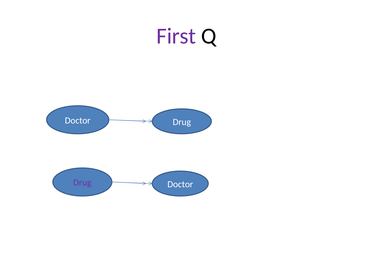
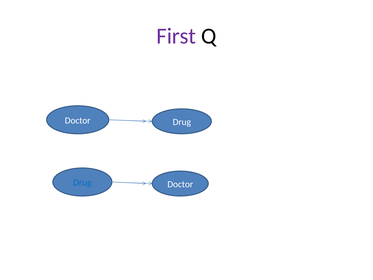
Drug at (82, 182) colour: purple -> blue
